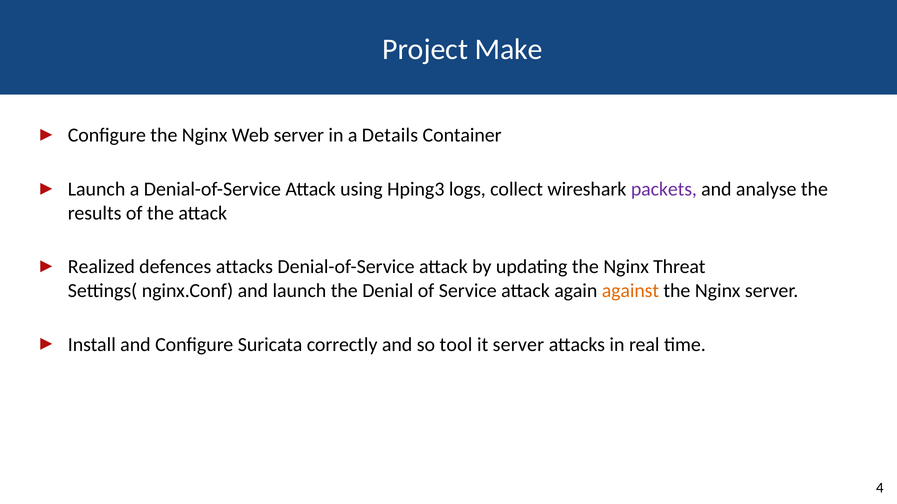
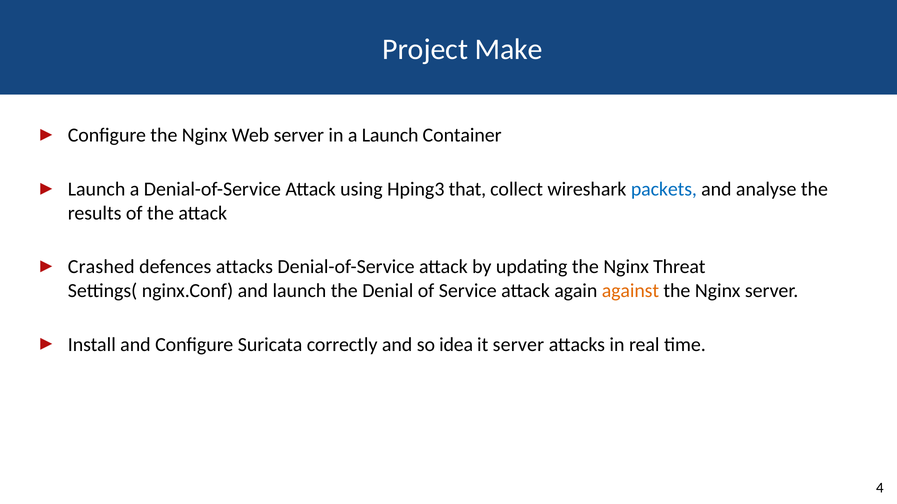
a Details: Details -> Launch
logs: logs -> that
packets colour: purple -> blue
Realized: Realized -> Crashed
tool: tool -> idea
